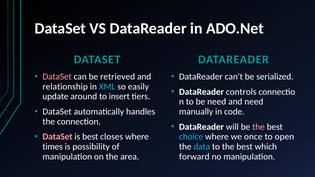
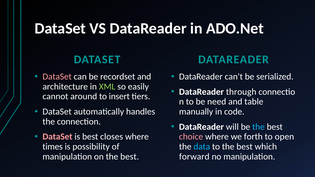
retrieved: retrieved -> recordset
relationship: relationship -> architecture
XML colour: light blue -> light green
controls: controls -> through
update: update -> cannot
and need: need -> table
the at (259, 127) colour: pink -> light blue
choice colour: light blue -> pink
once: once -> forth
on the area: area -> best
